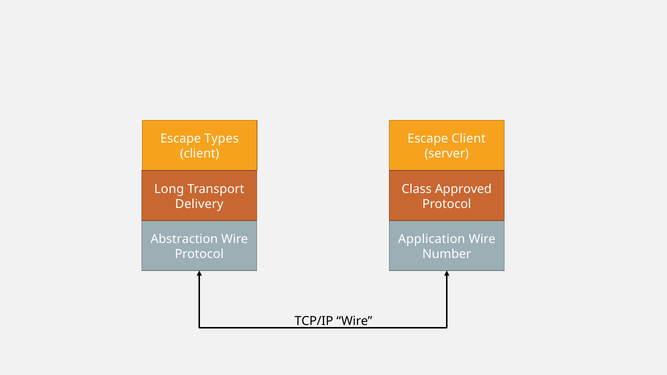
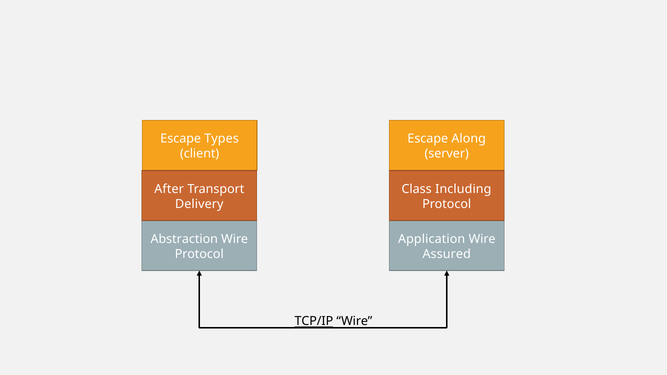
Escape Client: Client -> Along
Long: Long -> After
Approved: Approved -> Including
Number: Number -> Assured
TCP/IP underline: none -> present
